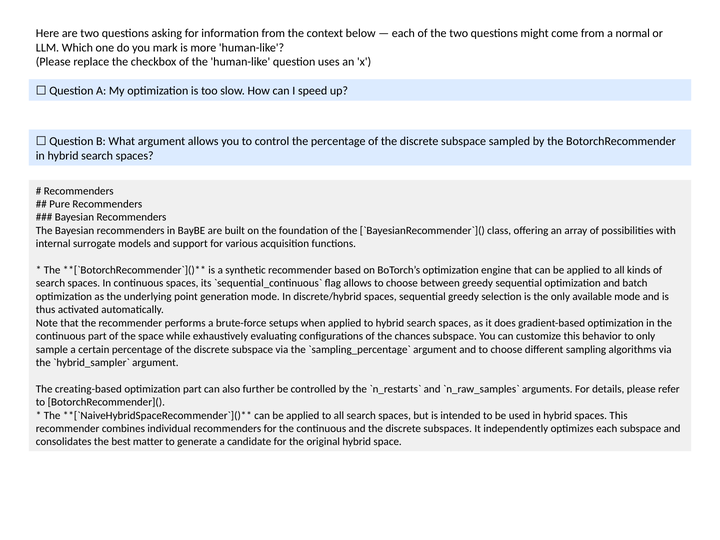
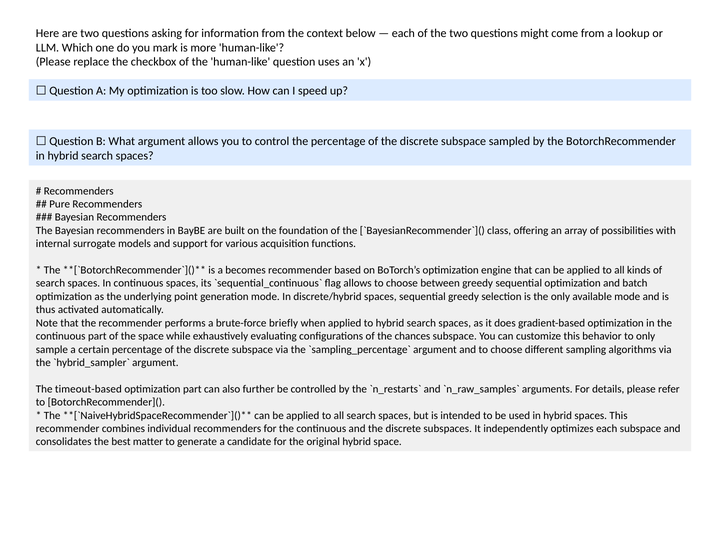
normal: normal -> lookup
synthetic: synthetic -> becomes
setups: setups -> briefly
creating-based: creating-based -> timeout-based
